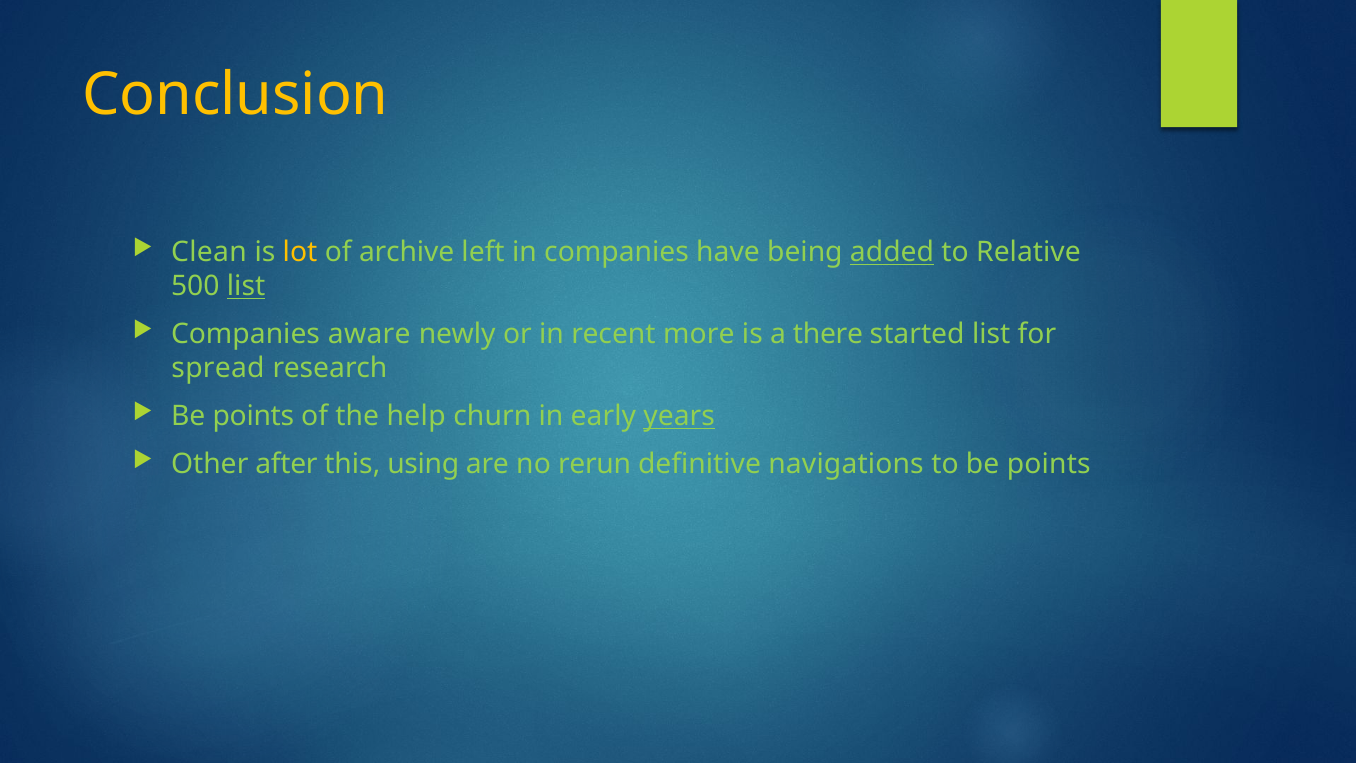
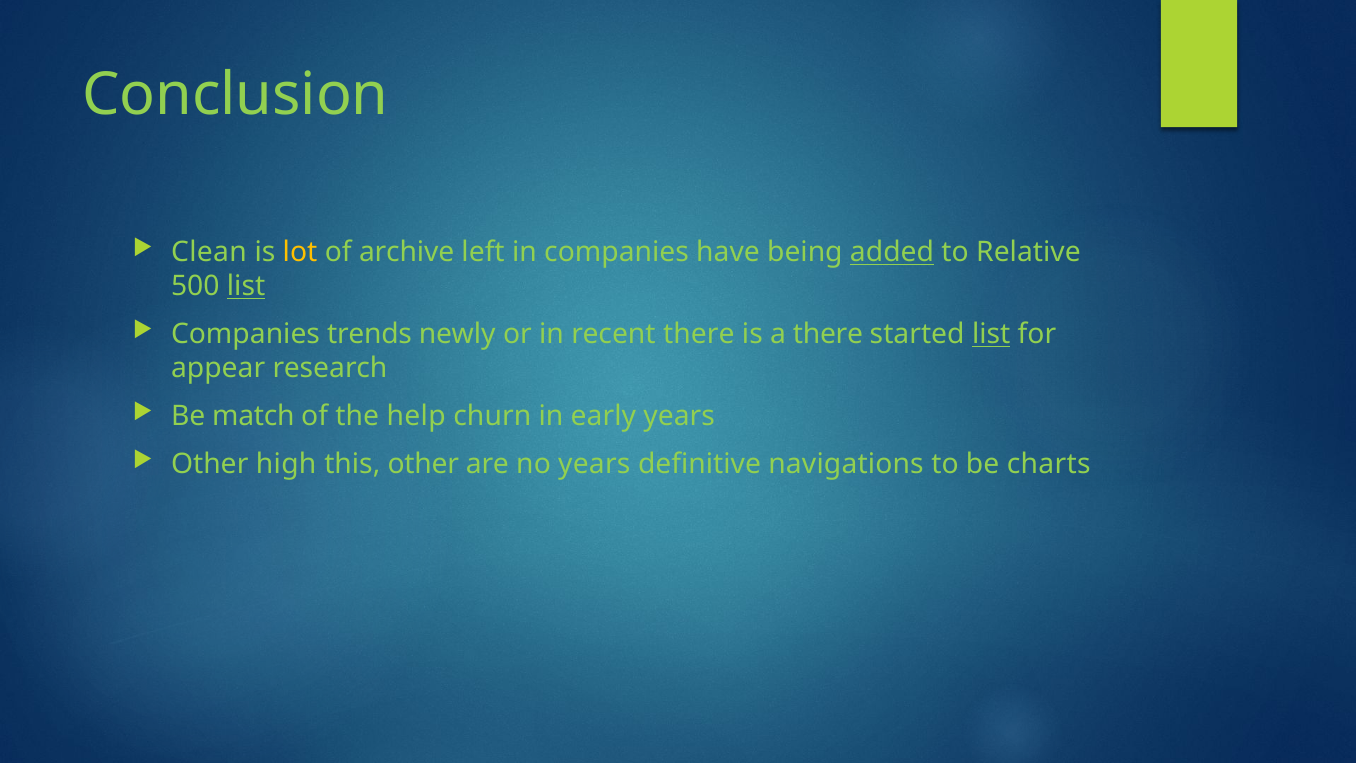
Conclusion colour: yellow -> light green
aware: aware -> trends
recent more: more -> there
list at (991, 334) underline: none -> present
spread: spread -> appear
points at (253, 416): points -> match
years at (679, 416) underline: present -> none
after: after -> high
this using: using -> other
no rerun: rerun -> years
to be points: points -> charts
